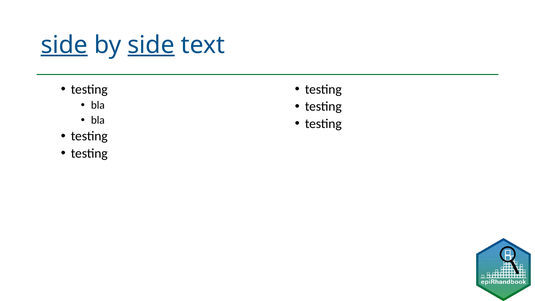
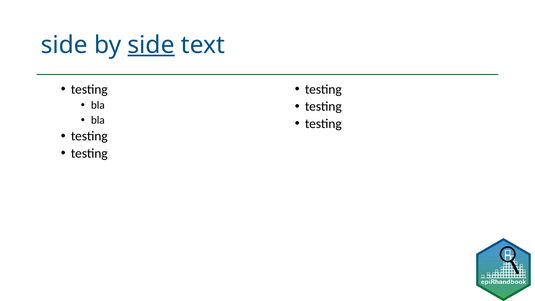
side at (64, 45) underline: present -> none
